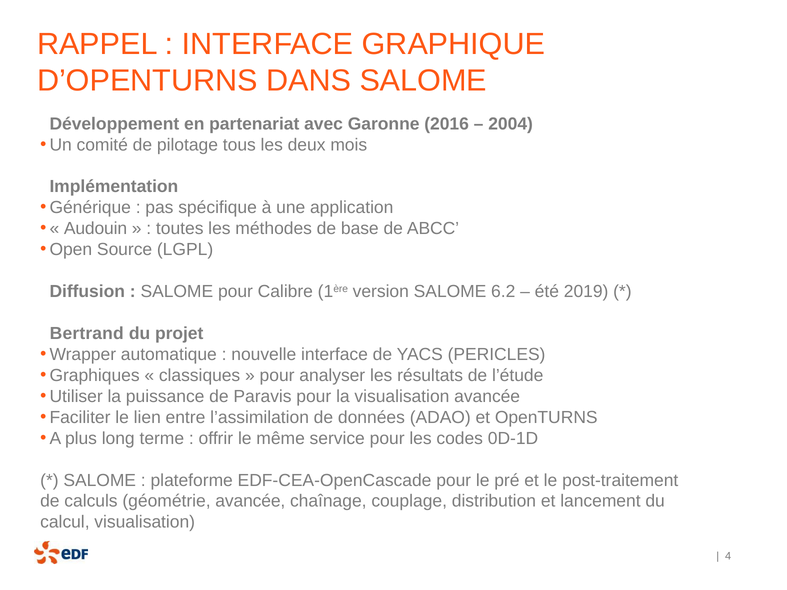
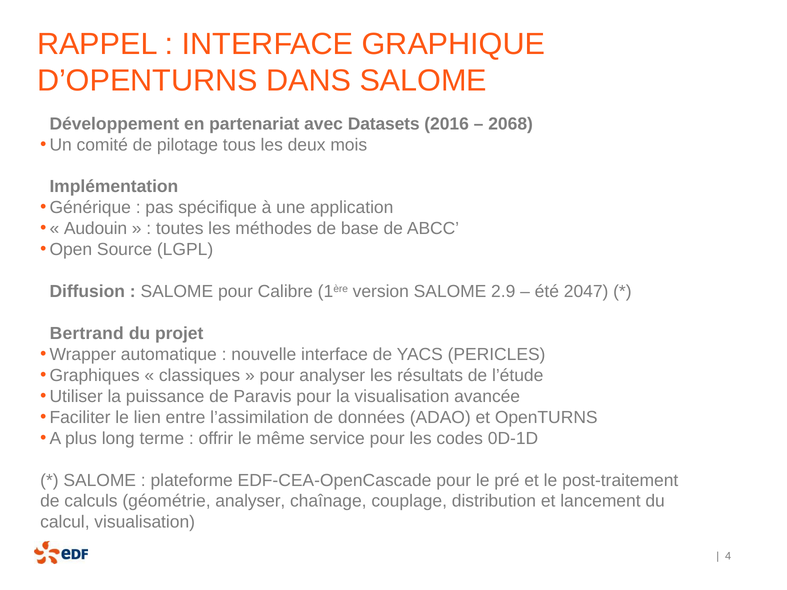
Garonne: Garonne -> Datasets
2004: 2004 -> 2068
6.2: 6.2 -> 2.9
2019: 2019 -> 2047
géométrie avancée: avancée -> analyser
